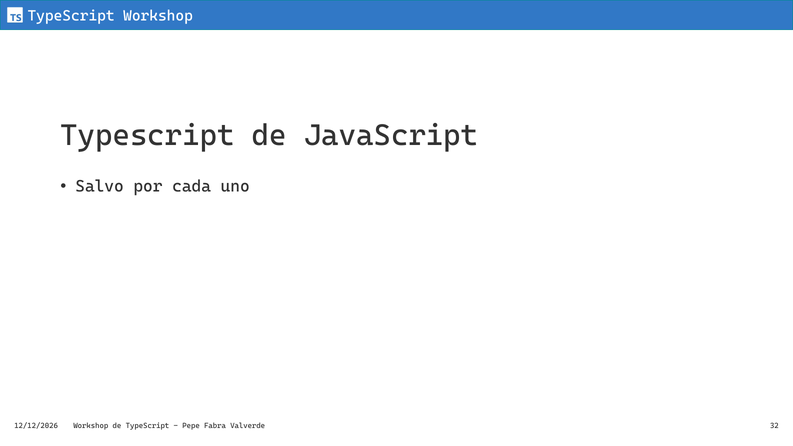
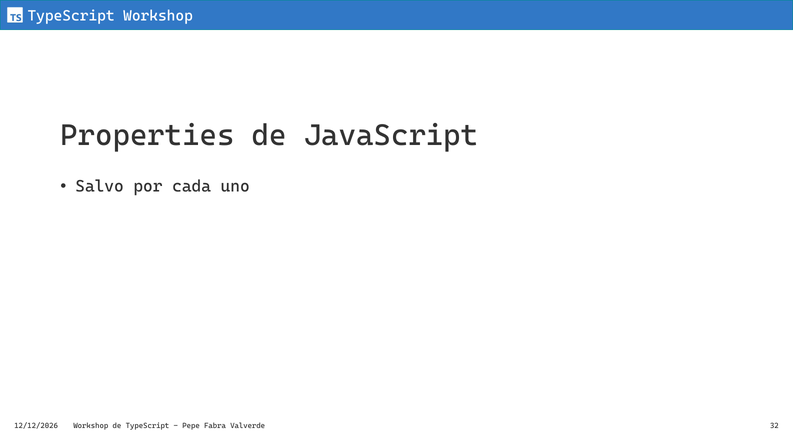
Typescript at (147, 136): Typescript -> Properties
